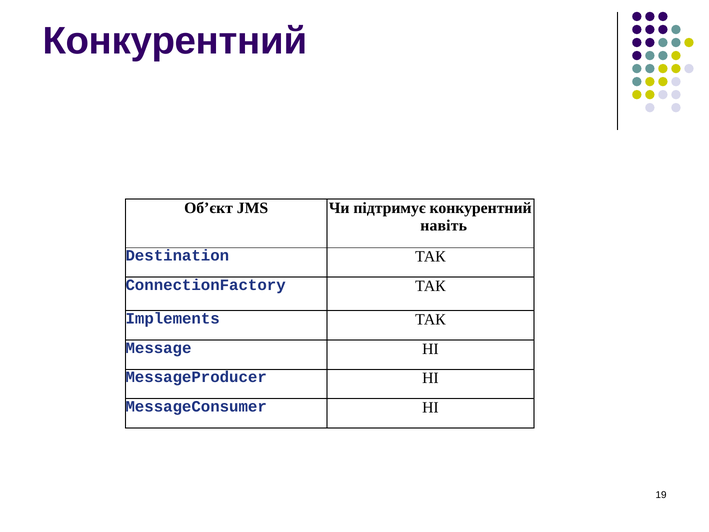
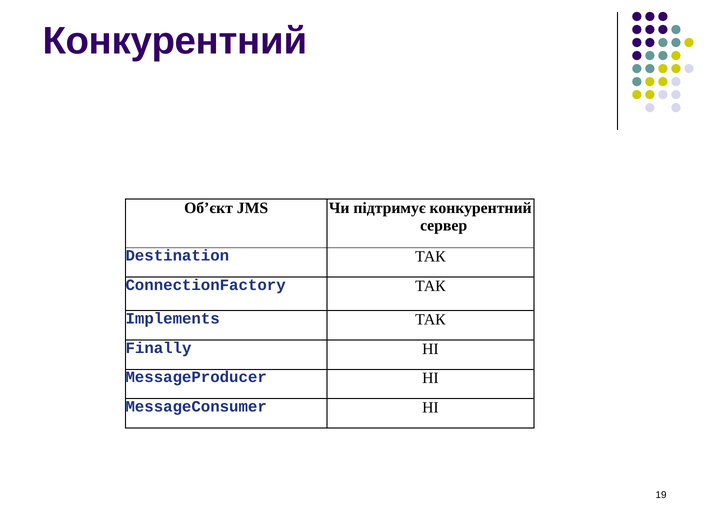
навіть: навіть -> сервер
Message: Message -> Finally
